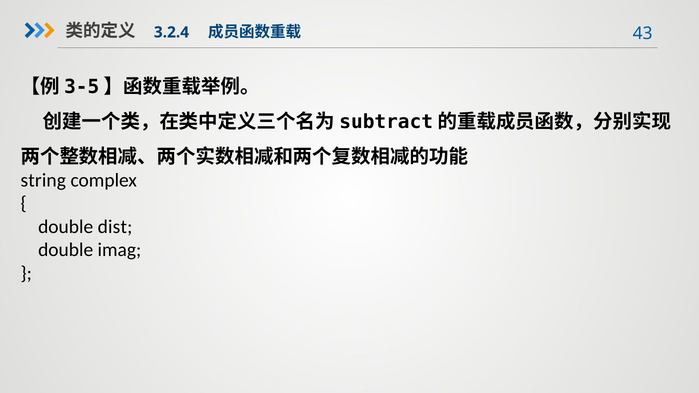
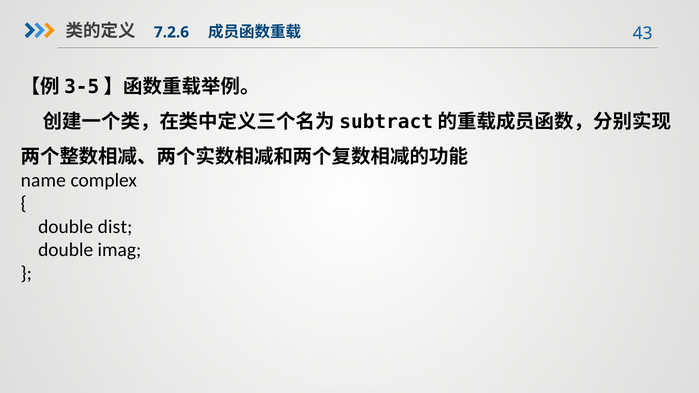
3.2.4: 3.2.4 -> 7.2.6
string: string -> name
